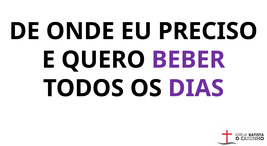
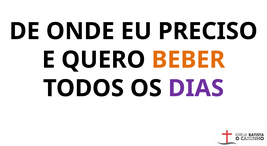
BEBER colour: purple -> orange
